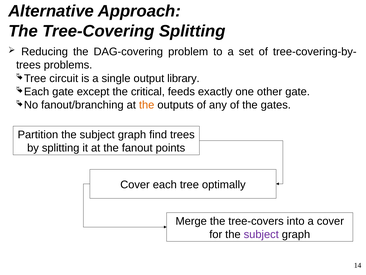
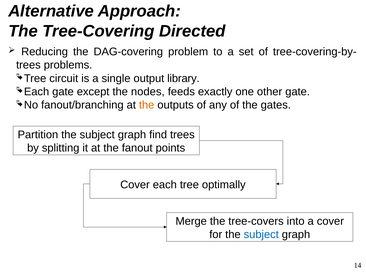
Tree-Covering Splitting: Splitting -> Directed
critical: critical -> nodes
subject at (261, 234) colour: purple -> blue
